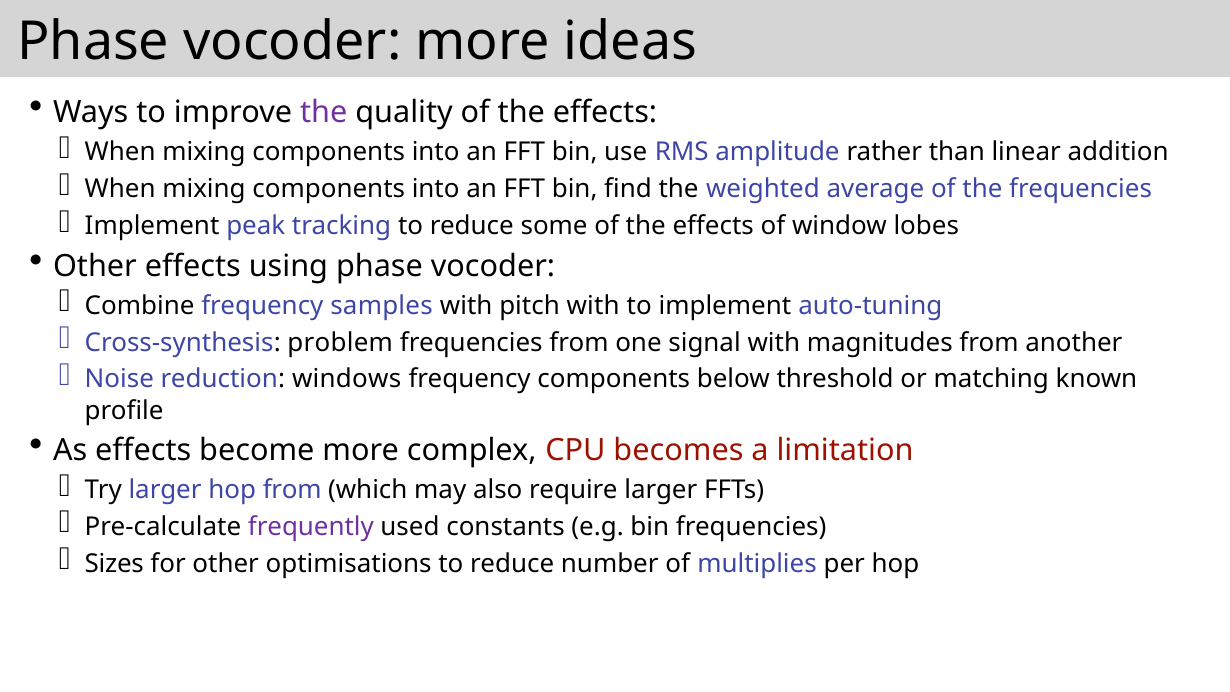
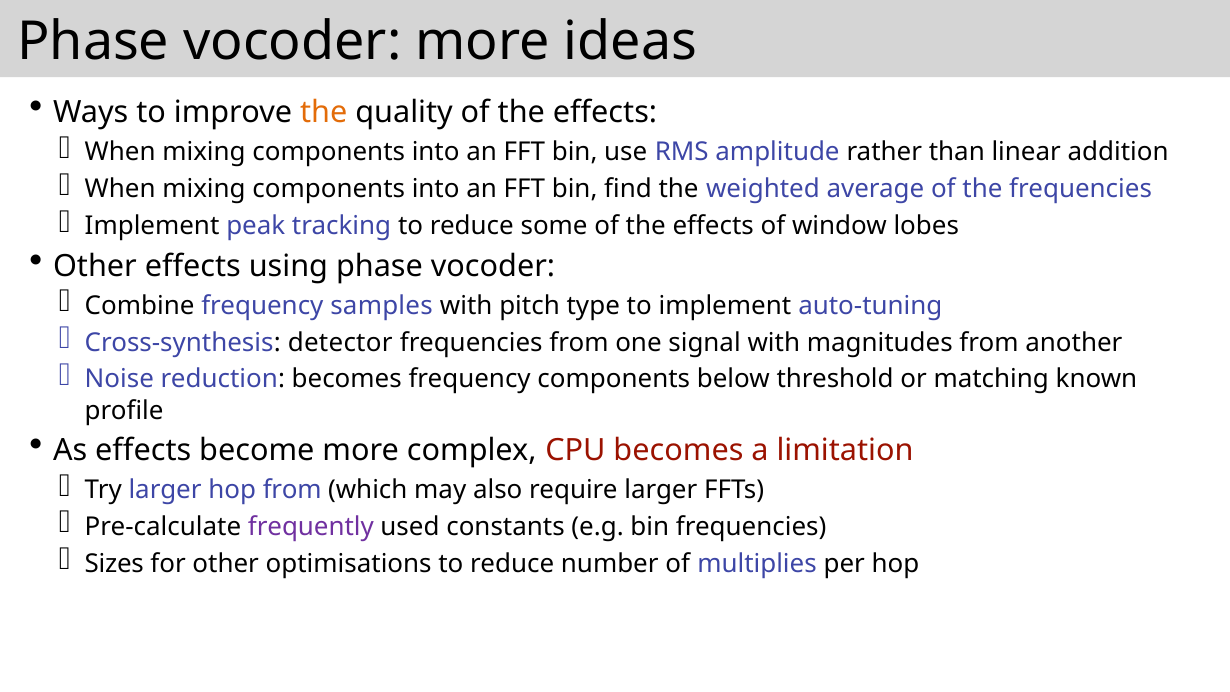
the at (324, 113) colour: purple -> orange
pitch with: with -> type
problem: problem -> detector
reduction windows: windows -> becomes
